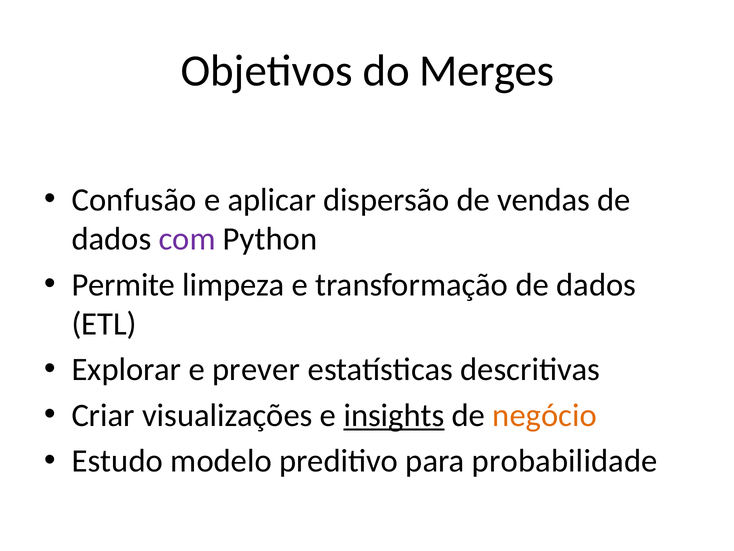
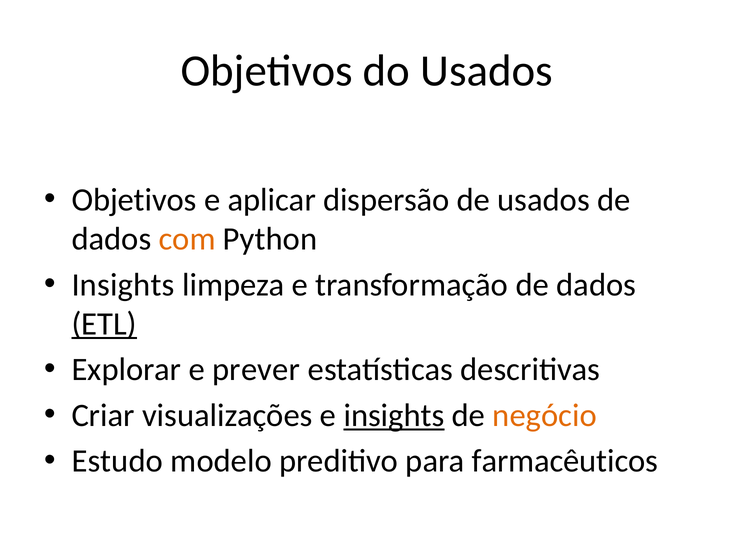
do Merges: Merges -> Usados
Confusão at (134, 200): Confusão -> Objetivos
de vendas: vendas -> usados
com colour: purple -> orange
Permite at (123, 285): Permite -> Insights
ETL underline: none -> present
probabilidade: probabilidade -> farmacêuticos
